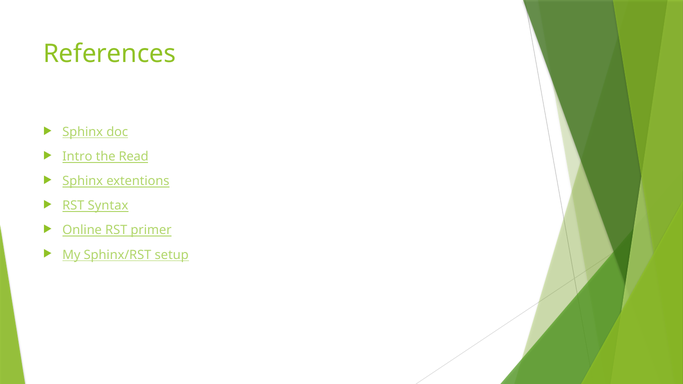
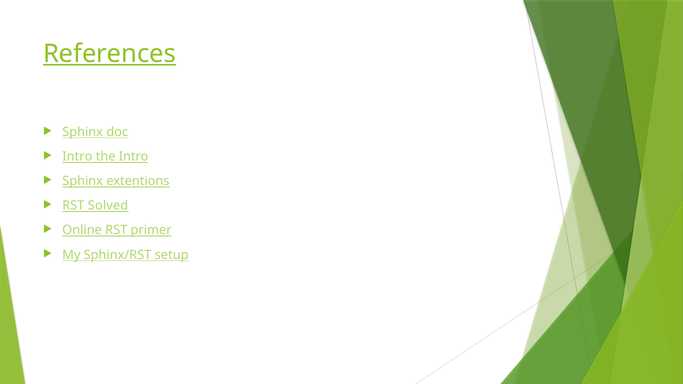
References underline: none -> present
the Read: Read -> Intro
Syntax: Syntax -> Solved
